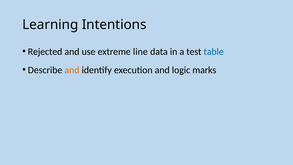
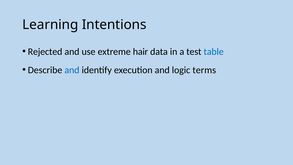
line: line -> hair
and at (72, 70) colour: orange -> blue
marks: marks -> terms
